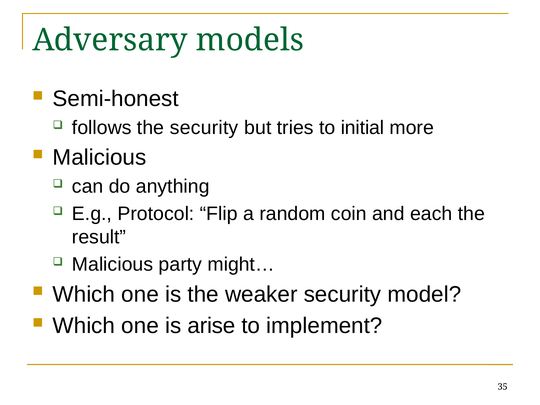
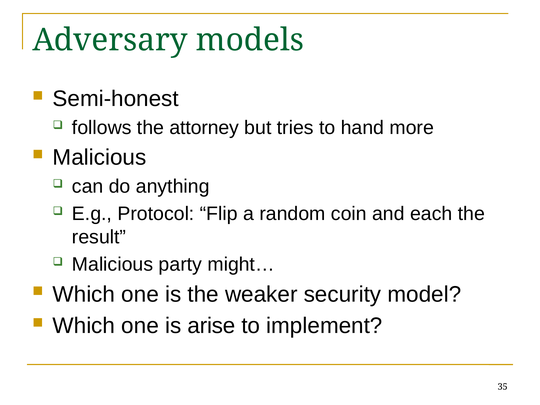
the security: security -> attorney
initial: initial -> hand
